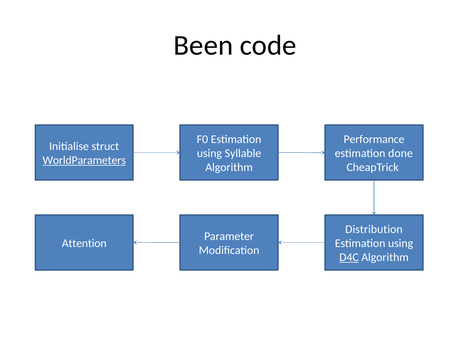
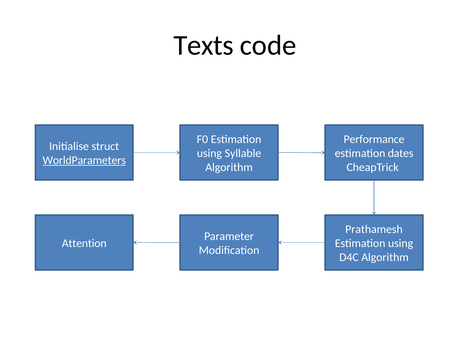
Been: Been -> Texts
done: done -> dates
Distribution: Distribution -> Prathamesh
D4C underline: present -> none
